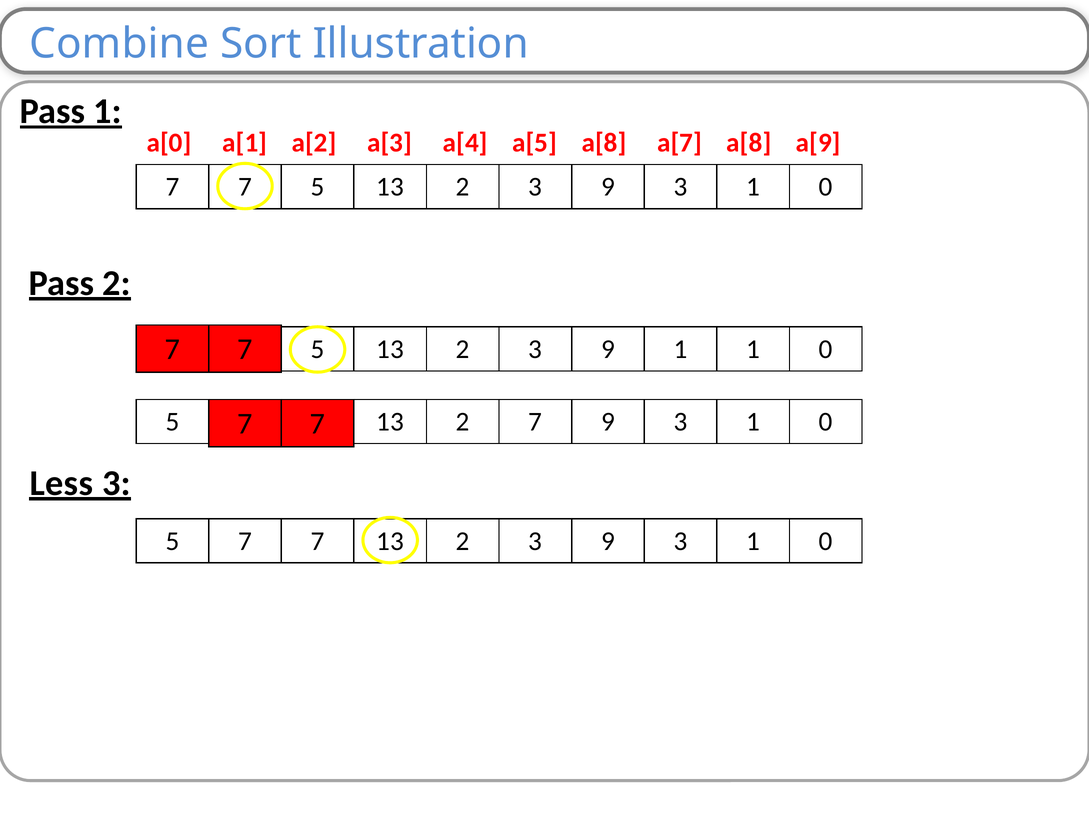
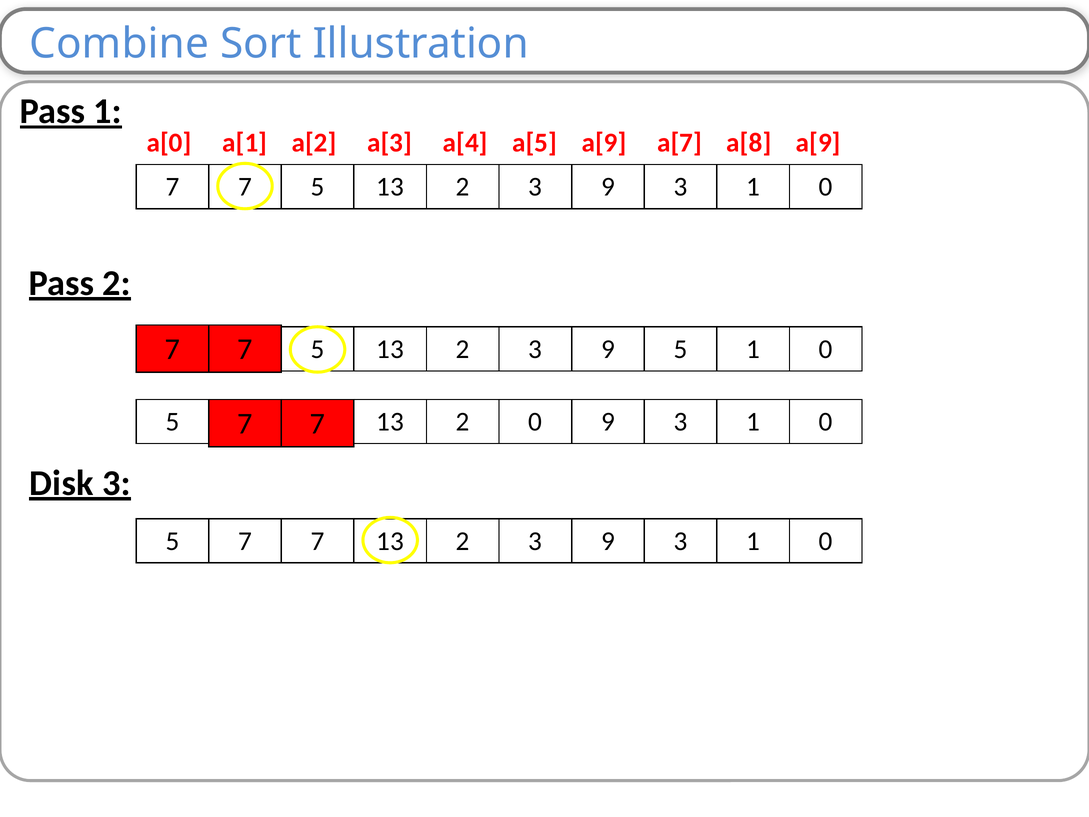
a[5 a[8: a[8 -> a[9
9 1: 1 -> 5
13 2 7: 7 -> 0
Less: Less -> Disk
